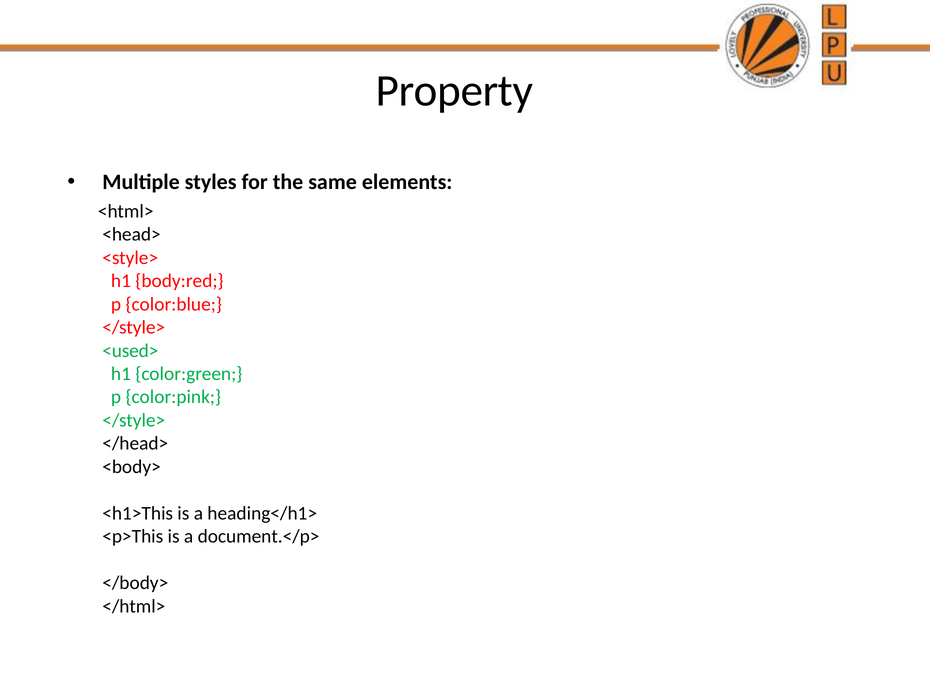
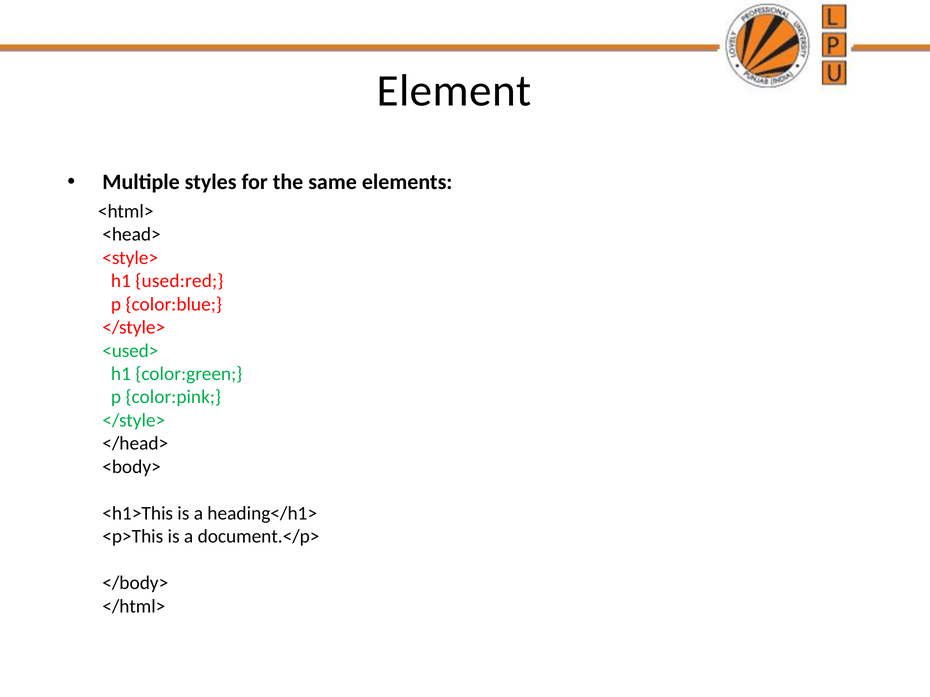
Property: Property -> Element
body:red: body:red -> used:red
